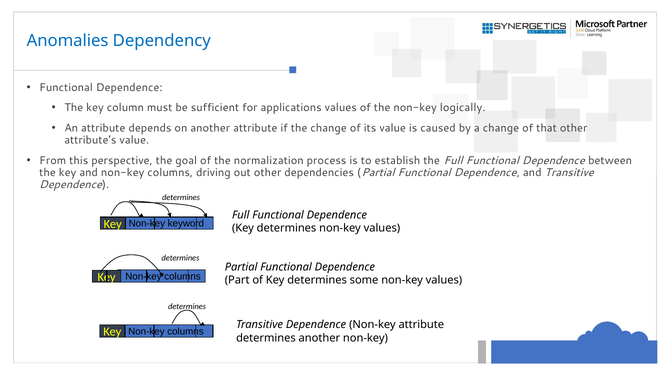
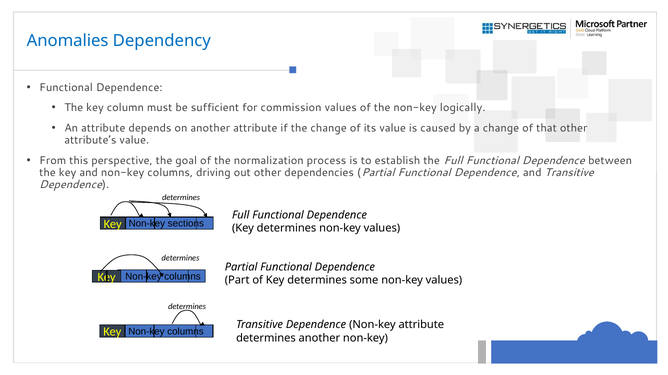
applications: applications -> commission
keyword: keyword -> sections
